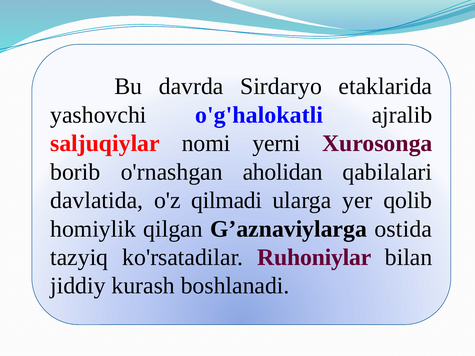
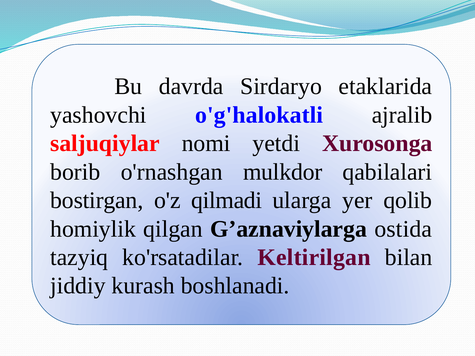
yerni: yerni -> yеtdi
aholidan: aholidan -> mulkdor
davlatida: davlatida -> bostirgan
Ruhoniylar: Ruhoniylar -> Kеltirilgan
